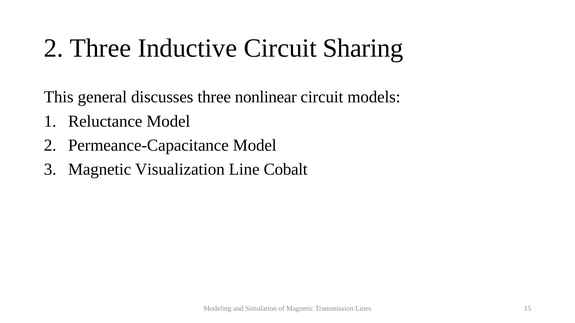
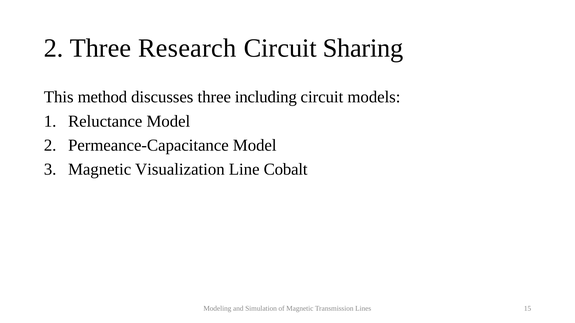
Inductive: Inductive -> Research
general: general -> method
nonlinear: nonlinear -> including
